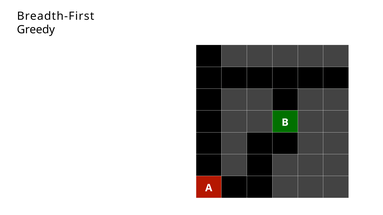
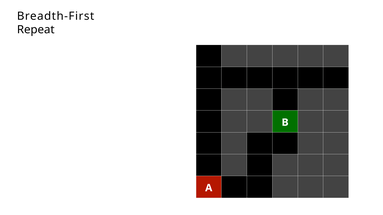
Greedy: Greedy -> Repeat
